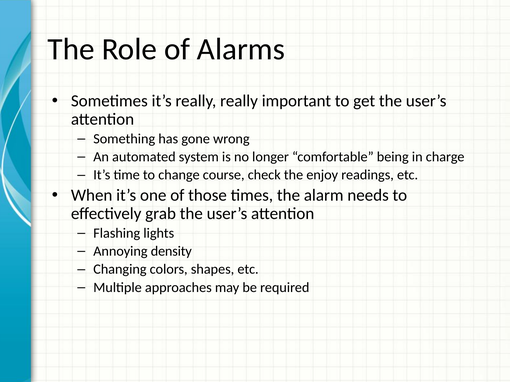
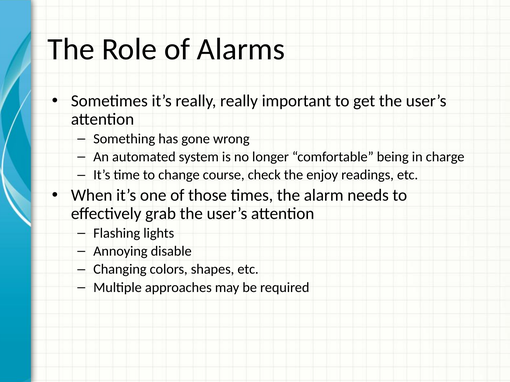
density: density -> disable
